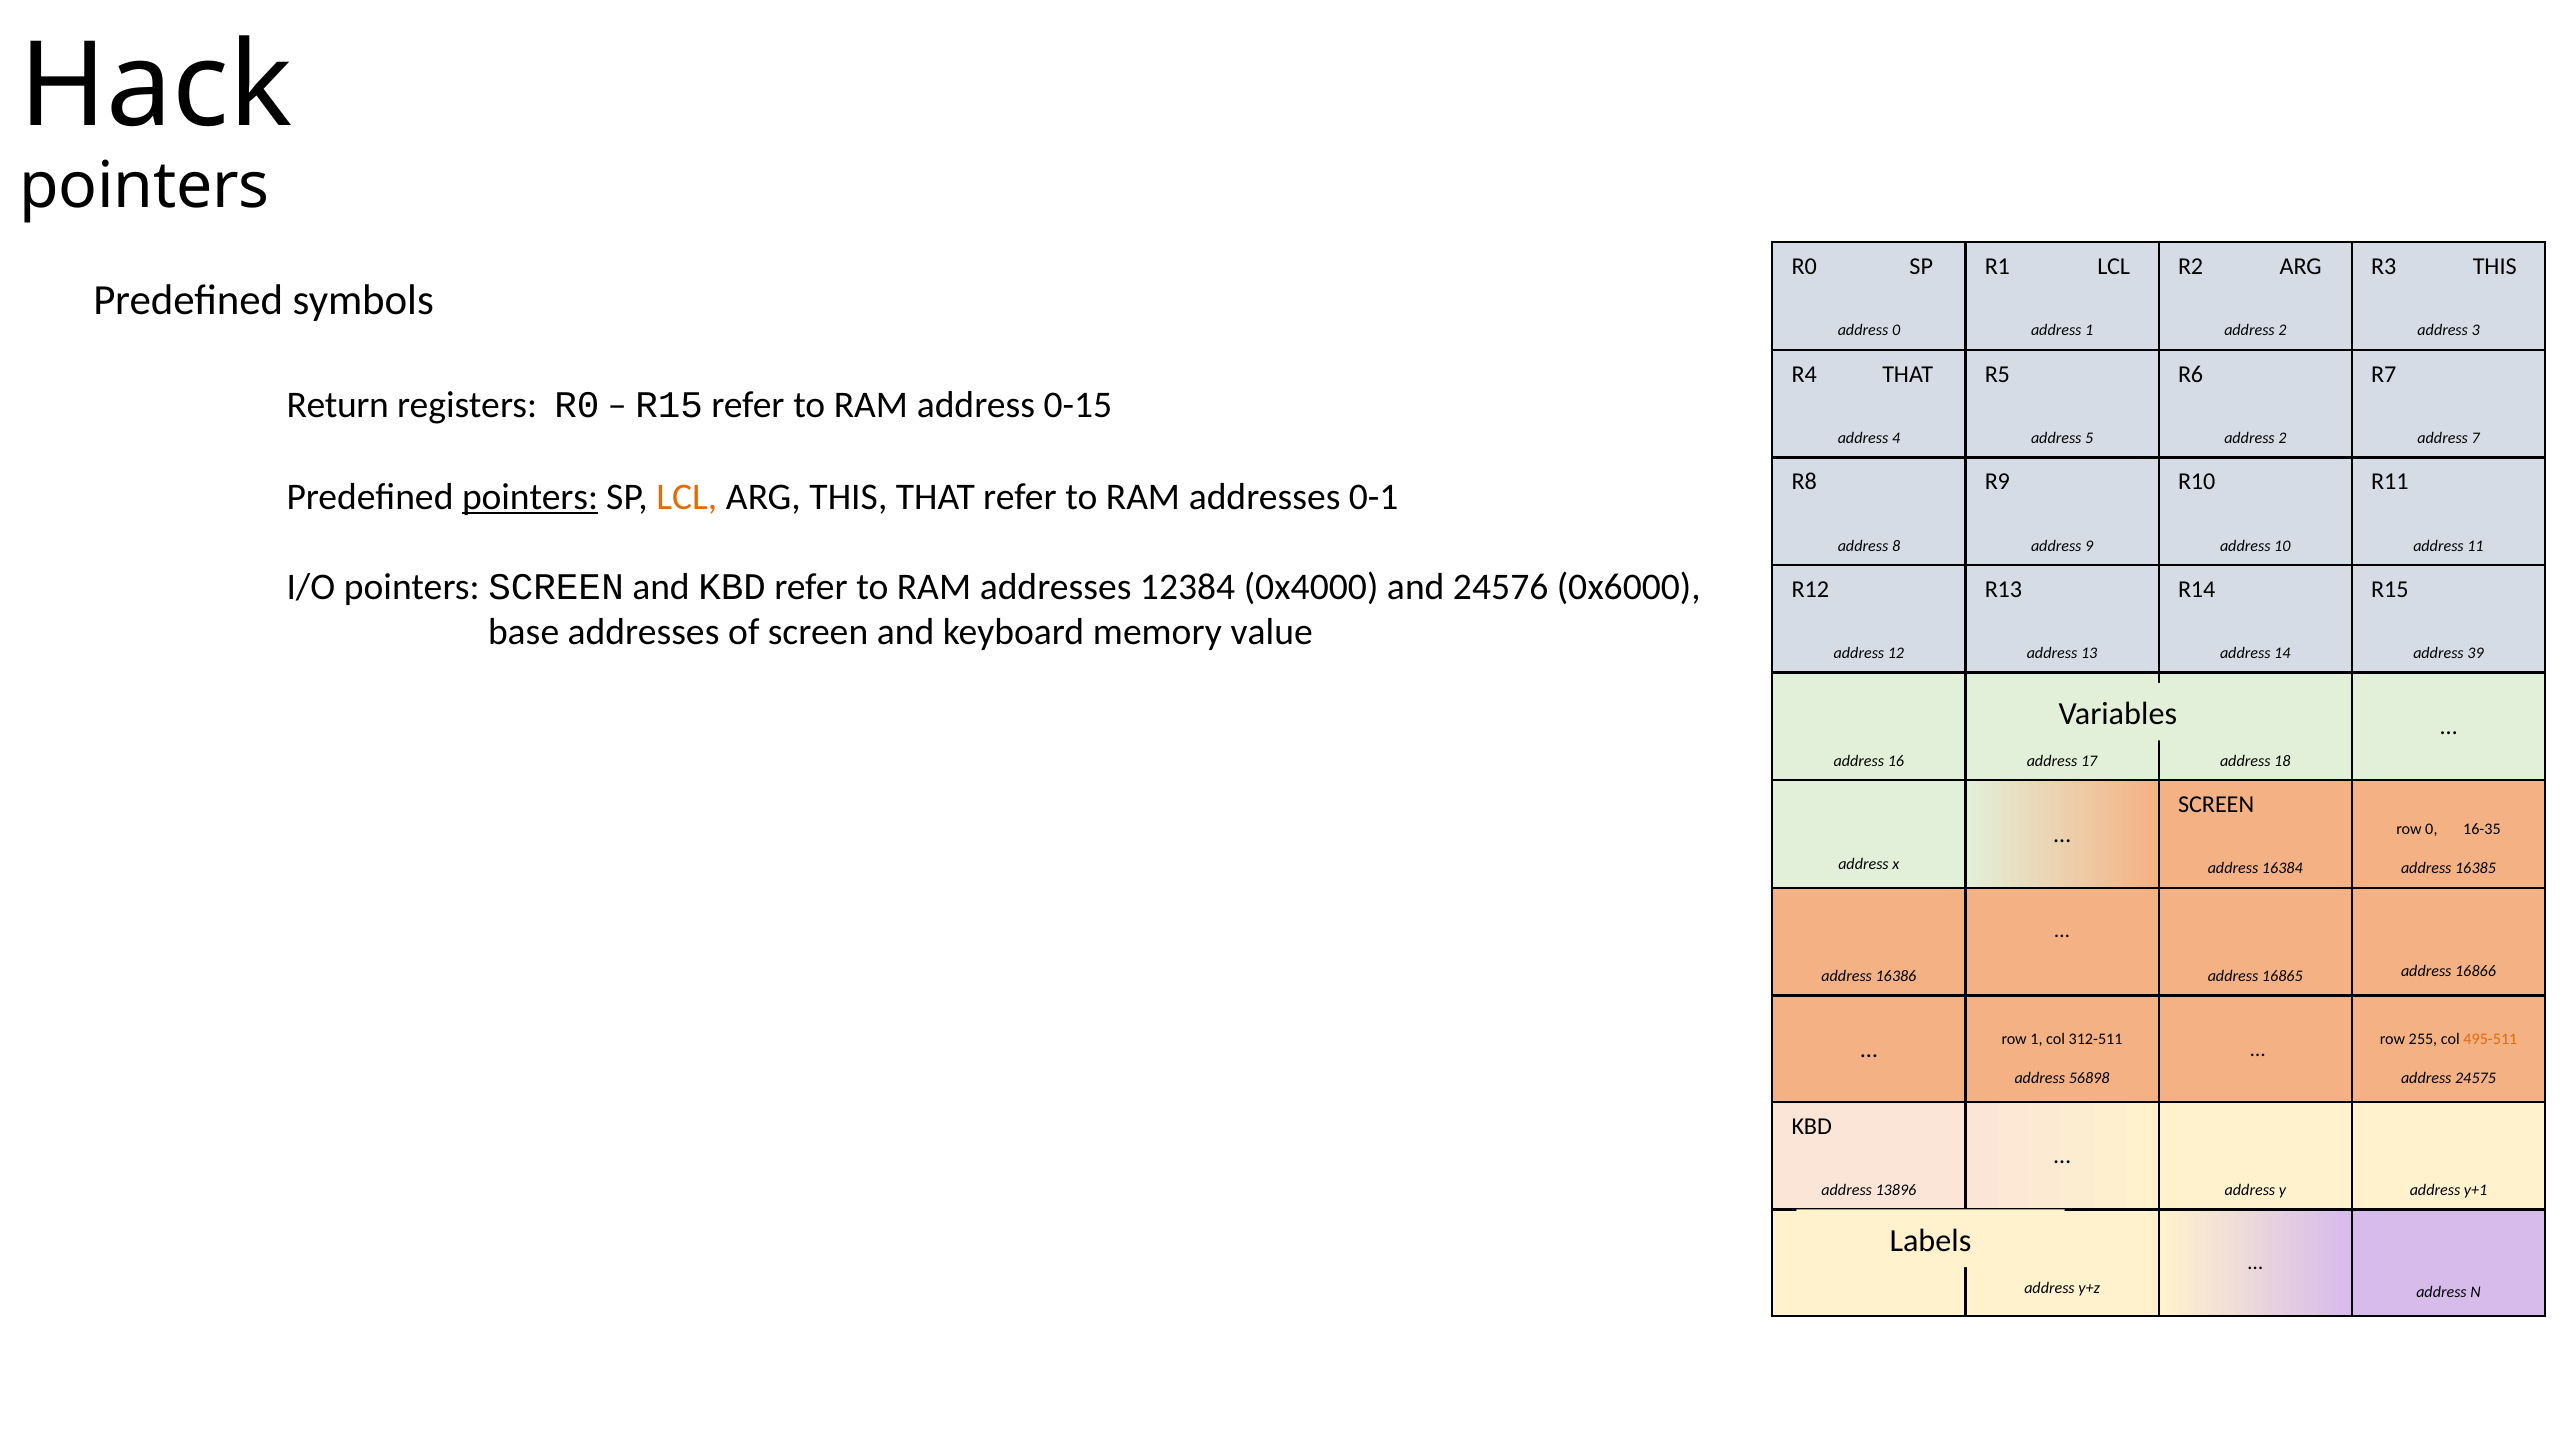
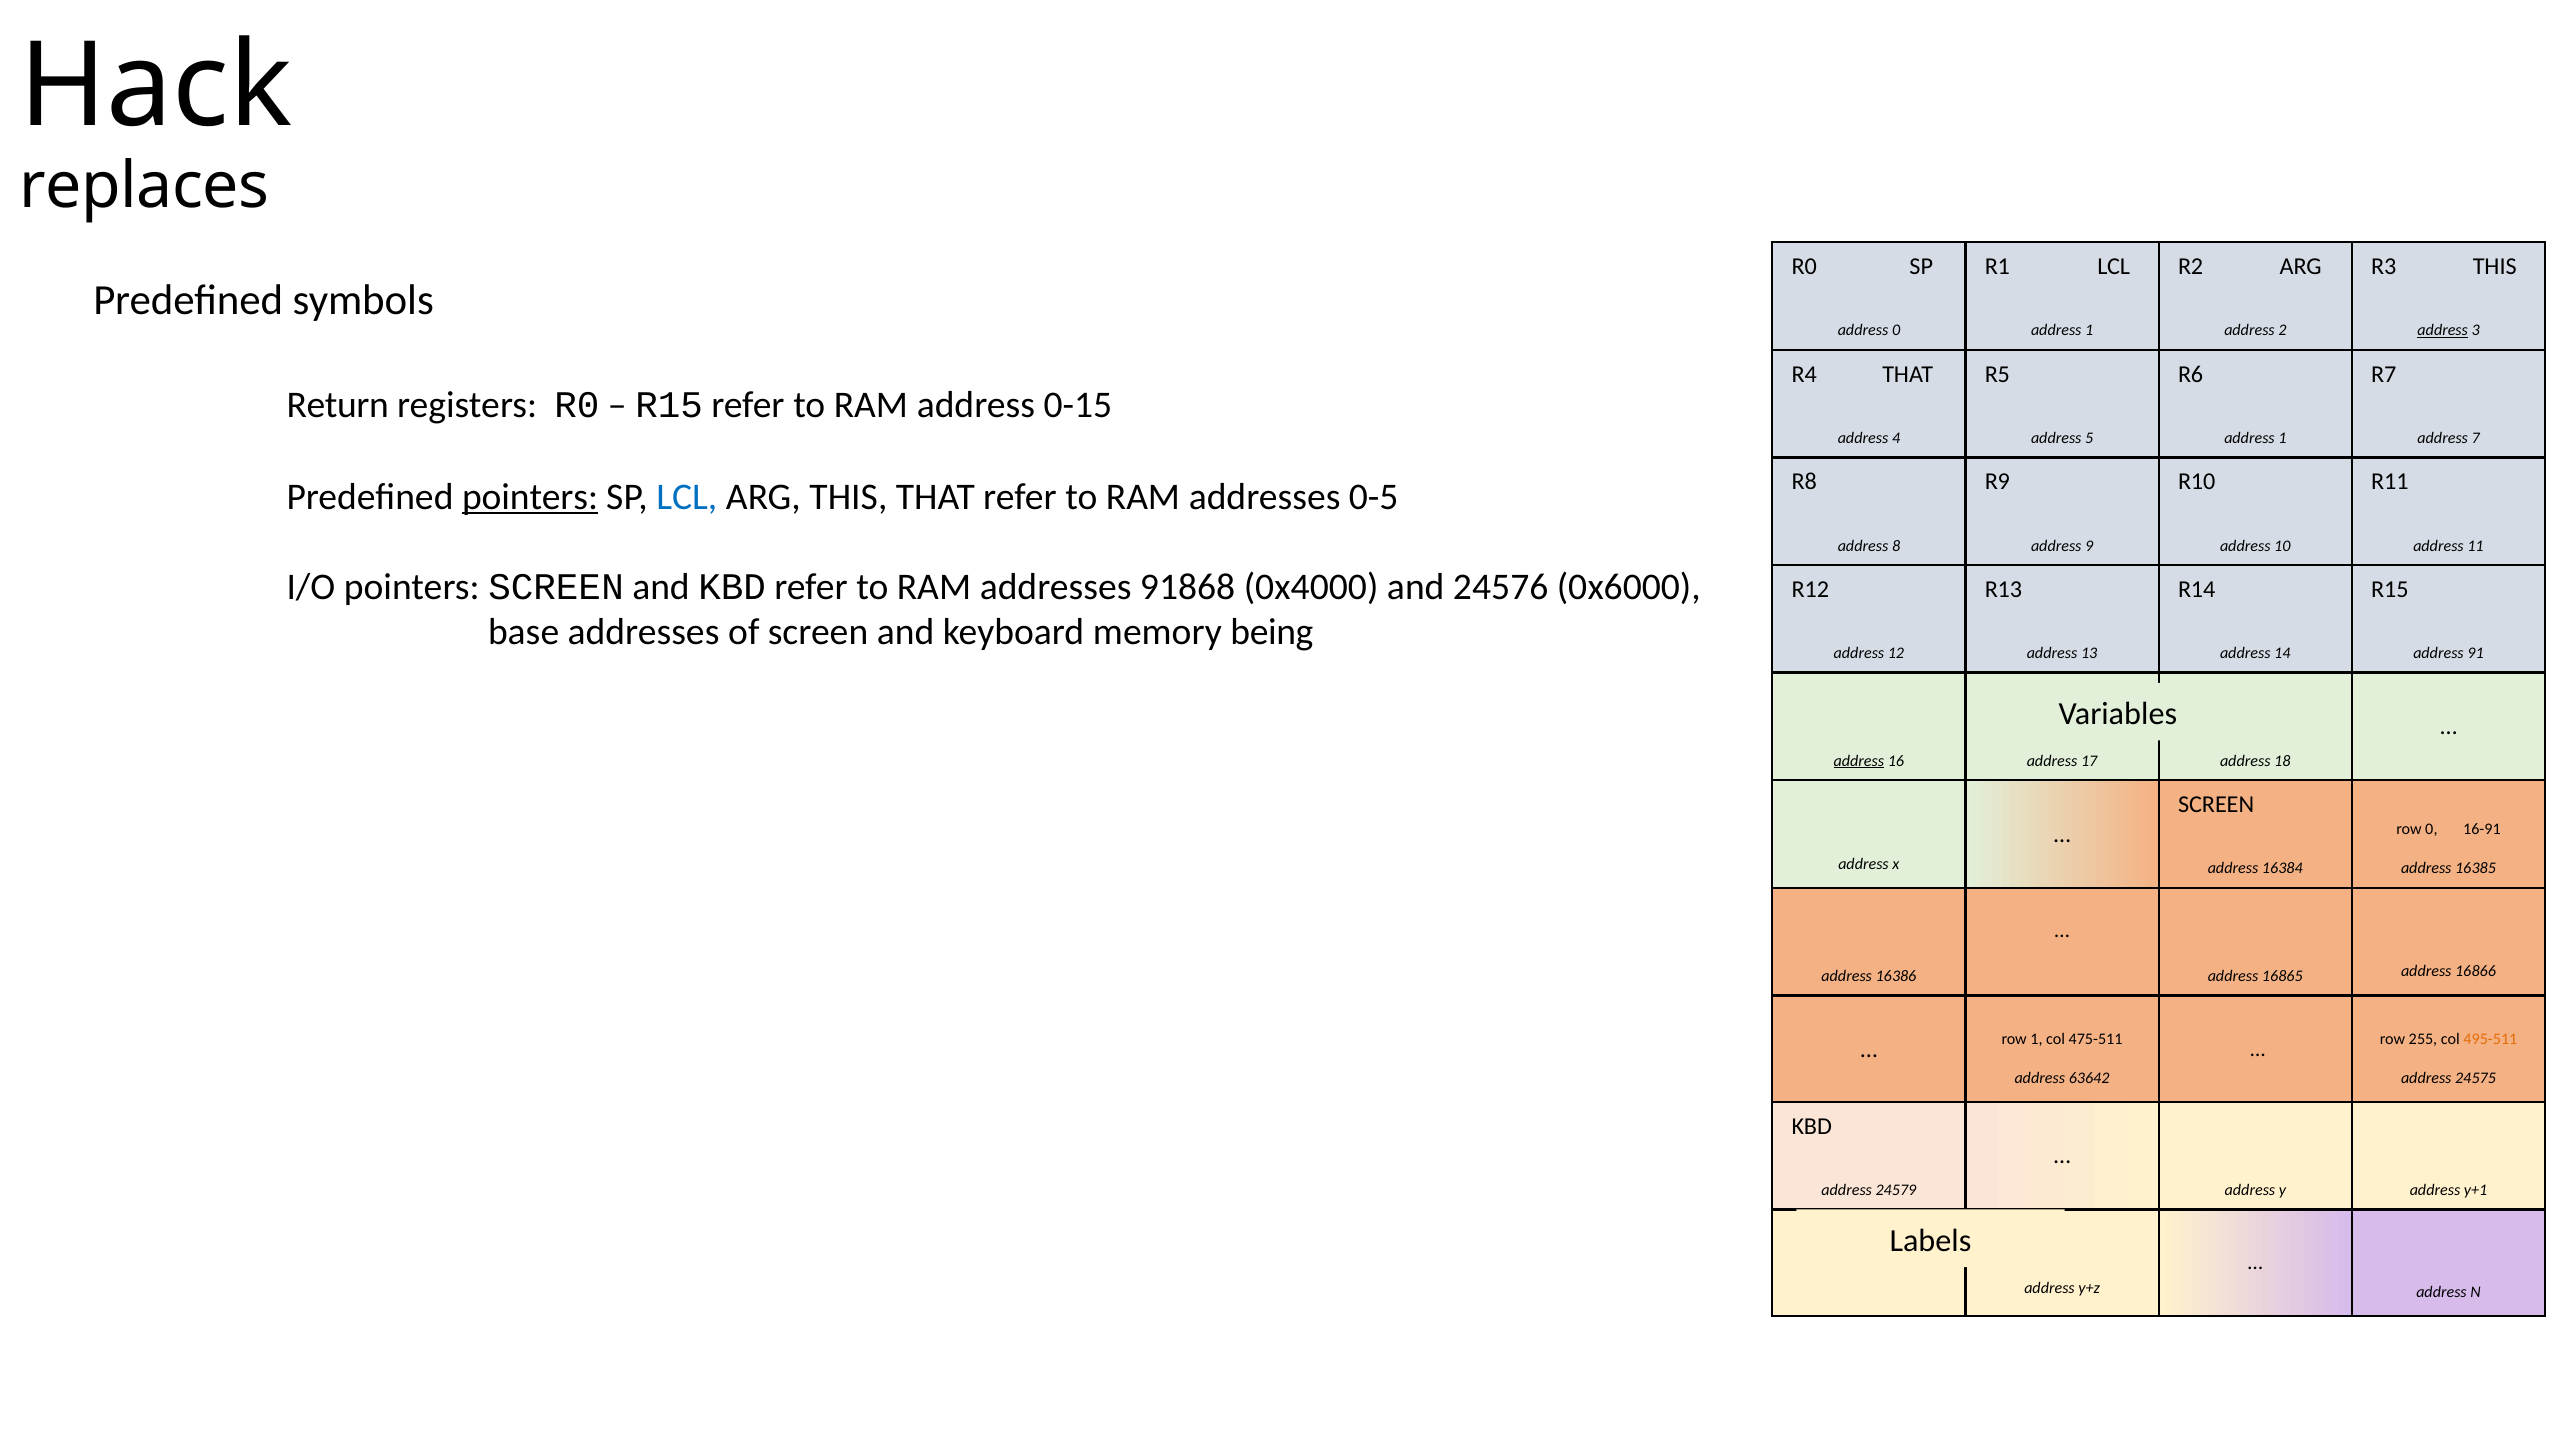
pointers at (144, 186): pointers -> replaces
address at (2443, 330) underline: none -> present
2 at (2282, 438): 2 -> 1
LCL at (687, 497) colour: orange -> blue
0-1: 0-1 -> 0-5
12384: 12384 -> 91868
value: value -> being
39: 39 -> 91
address at (1859, 761) underline: none -> present
16-35: 16-35 -> 16-91
312-511: 312-511 -> 475-511
56898: 56898 -> 63642
13896: 13896 -> 24579
